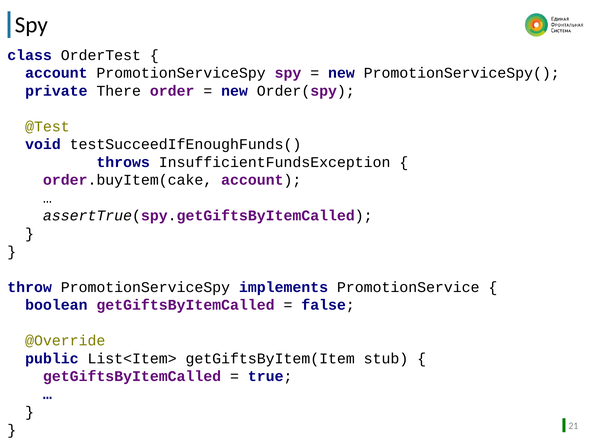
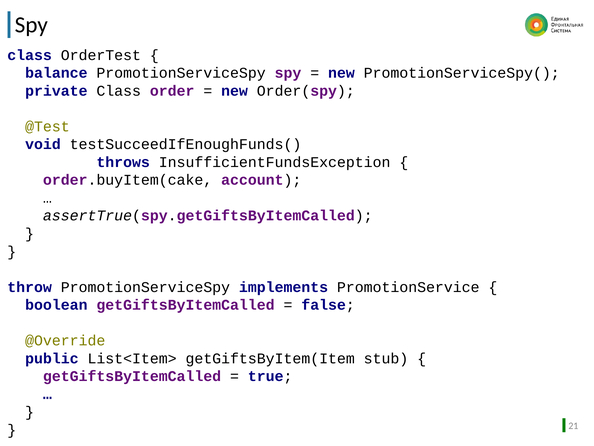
account at (56, 73): account -> balance
private There: There -> Class
